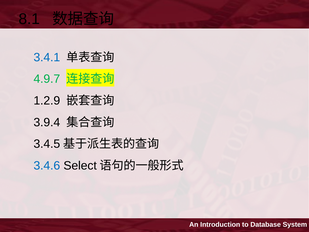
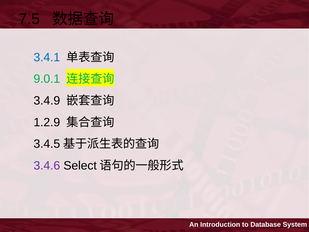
8.1: 8.1 -> 7.5
4.9.7: 4.9.7 -> 9.0.1
1.2.9: 1.2.9 -> 3.4.9
3.9.4: 3.9.4 -> 1.2.9
3.4.6 colour: blue -> purple
